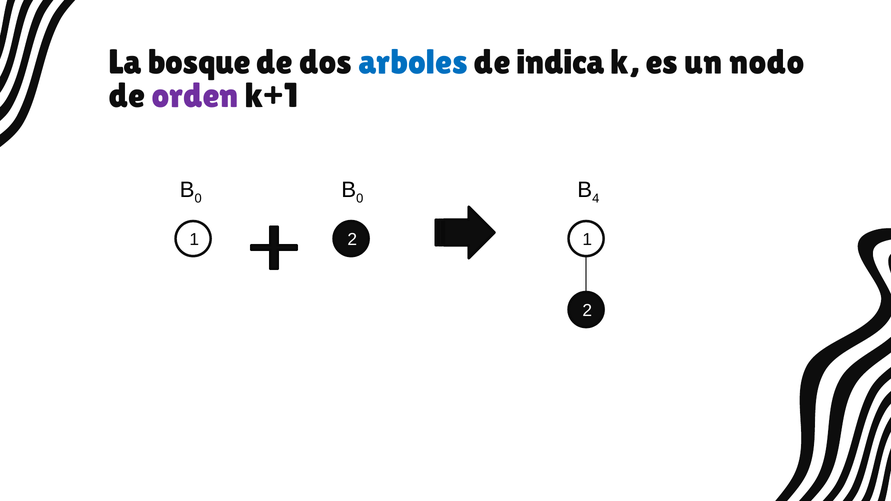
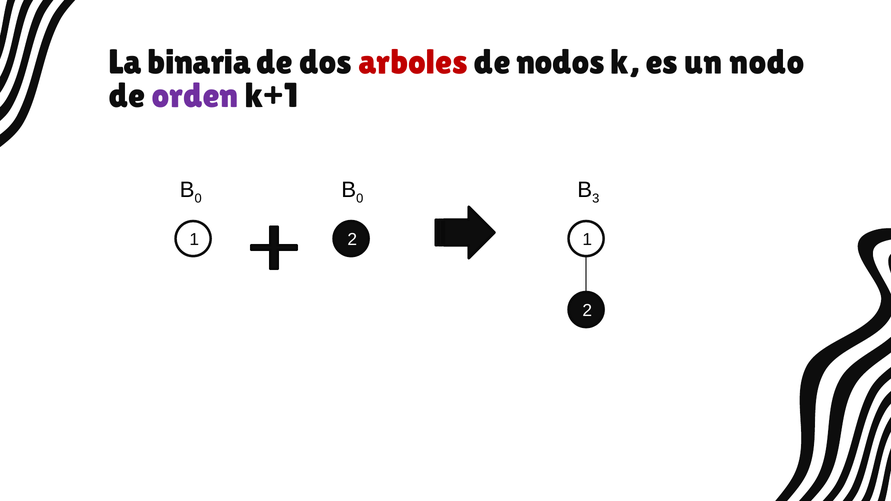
bosque: bosque -> binaria
arboles colour: blue -> red
indica: indica -> nodos
4: 4 -> 3
